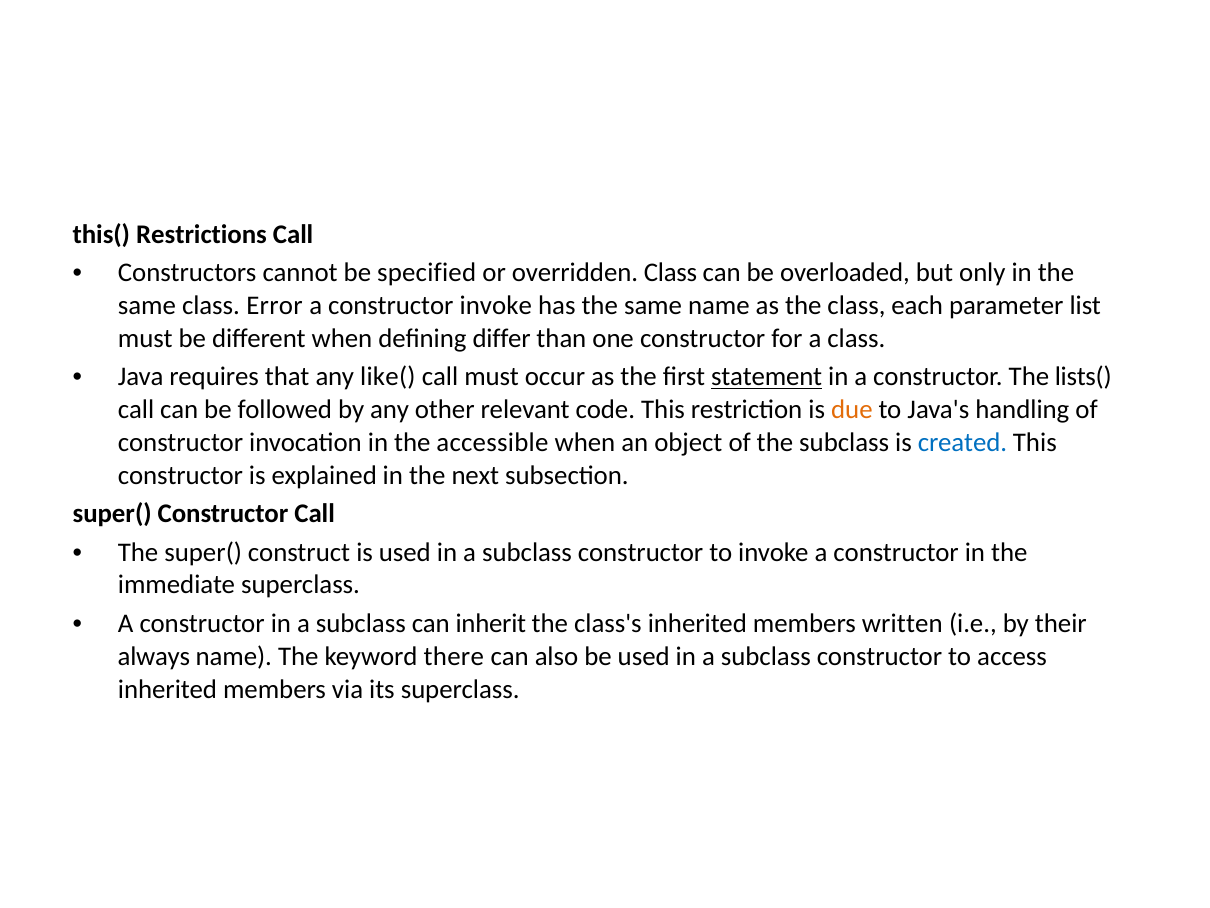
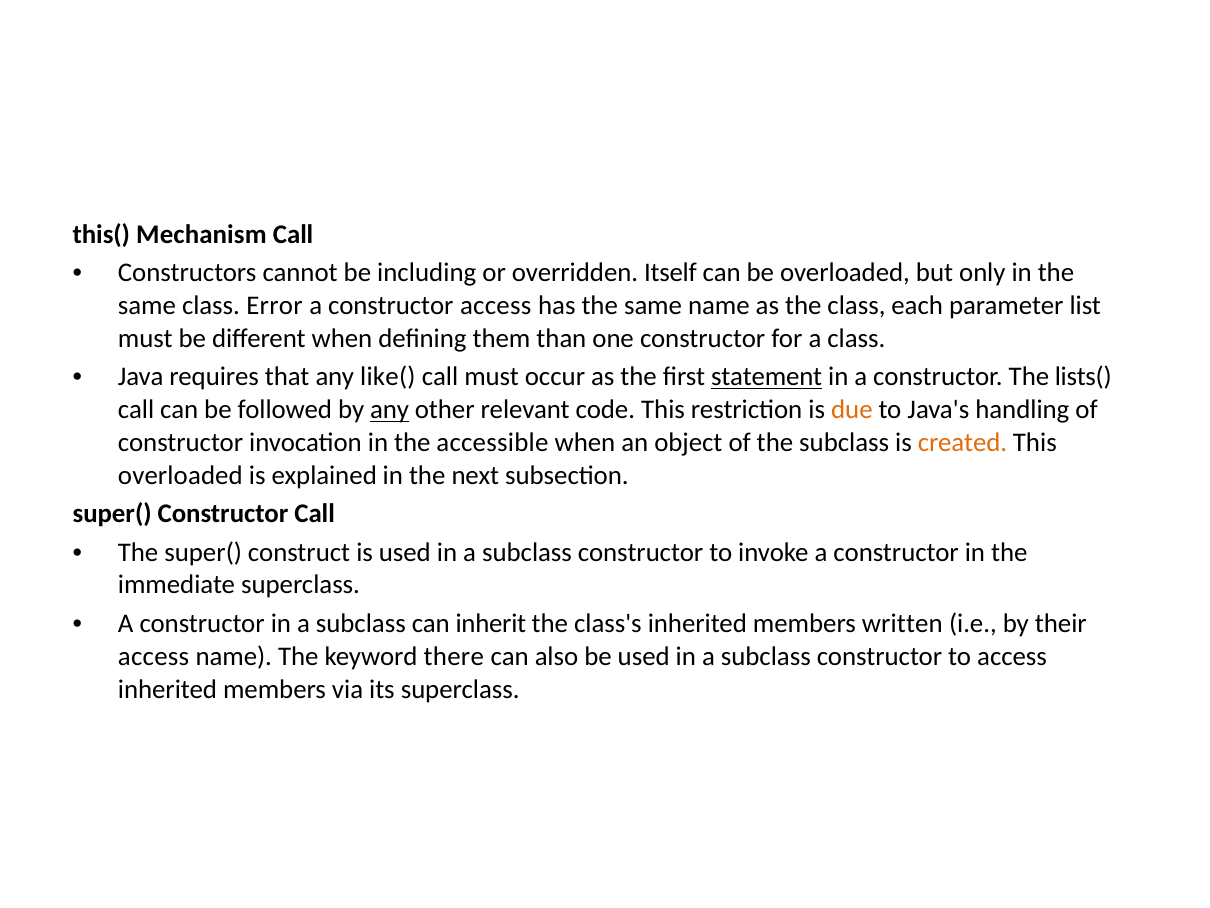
Restrictions: Restrictions -> Mechanism
specified: specified -> including
overridden Class: Class -> Itself
constructor invoke: invoke -> access
differ: differ -> them
any at (390, 410) underline: none -> present
created colour: blue -> orange
constructor at (181, 475): constructor -> overloaded
always at (154, 656): always -> access
